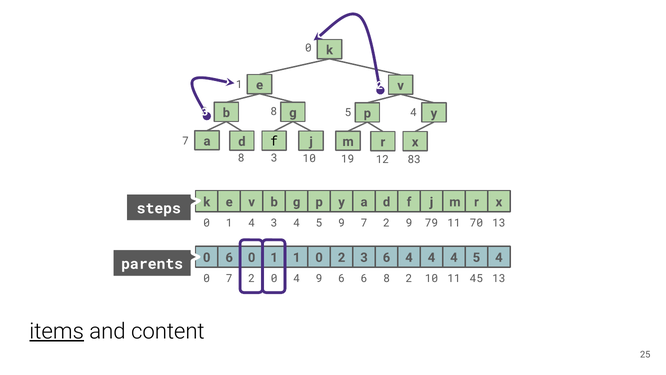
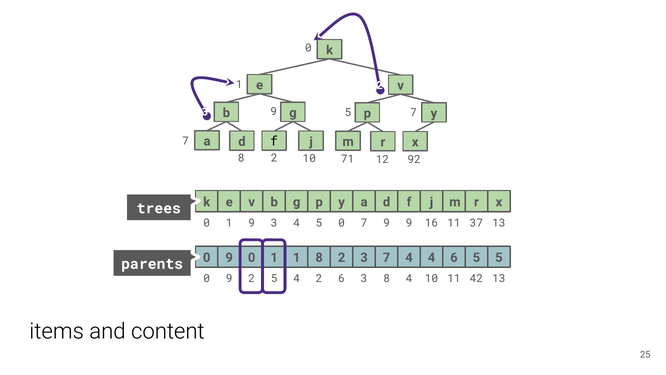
8 at (274, 112): 8 -> 9
4 at (414, 112): 4 -> 7
3 at (274, 158): 3 -> 2
19: 19 -> 71
83: 83 -> 92
steps: steps -> trees
1 4: 4 -> 9
4 5 9: 9 -> 0
2 at (386, 223): 2 -> 9
79: 79 -> 16
70: 70 -> 37
6 at (229, 257): 6 -> 9
1 0: 0 -> 8
3 6: 6 -> 7
4 4 4: 4 -> 6
4 at (499, 257): 4 -> 5
7 at (229, 278): 7 -> 9
2 0: 0 -> 5
4 9: 9 -> 2
6 6: 6 -> 3
8 2: 2 -> 4
45: 45 -> 42
items underline: present -> none
